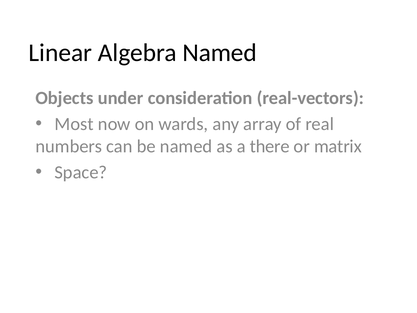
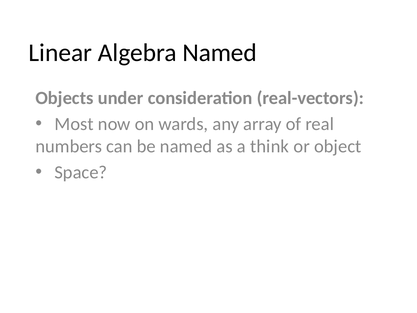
there: there -> think
matrix: matrix -> object
